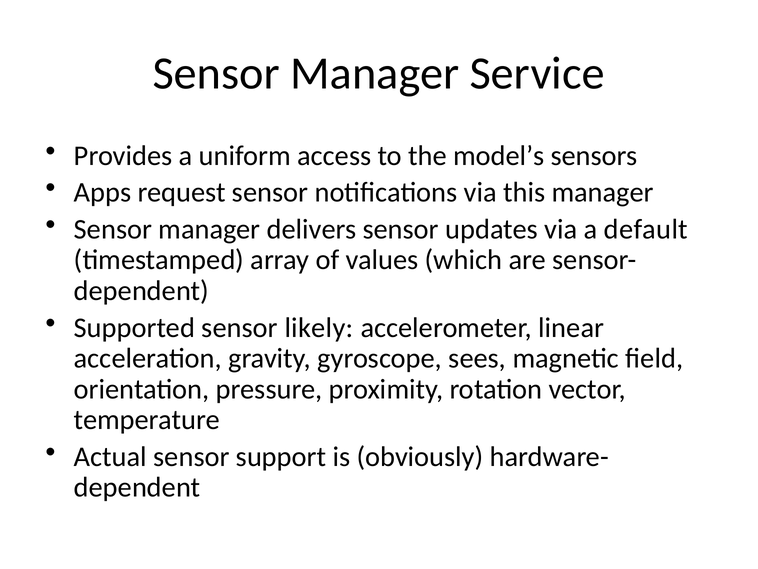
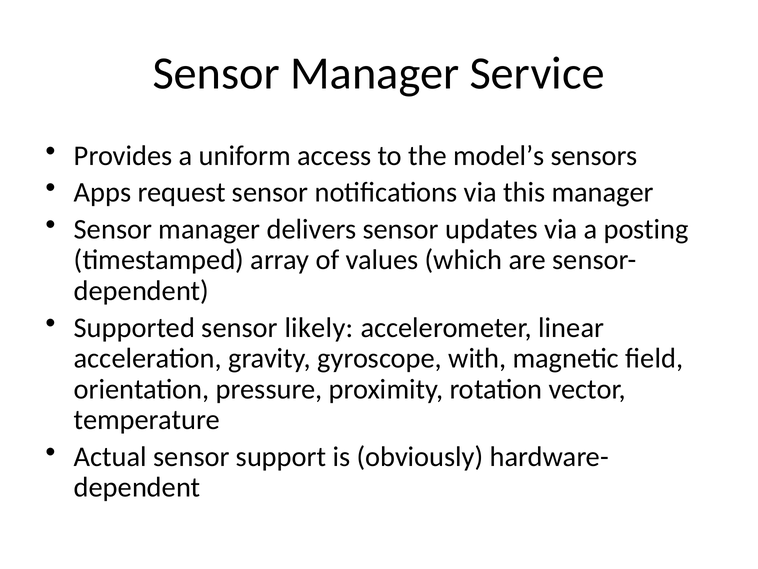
default: default -> posting
sees: sees -> with
